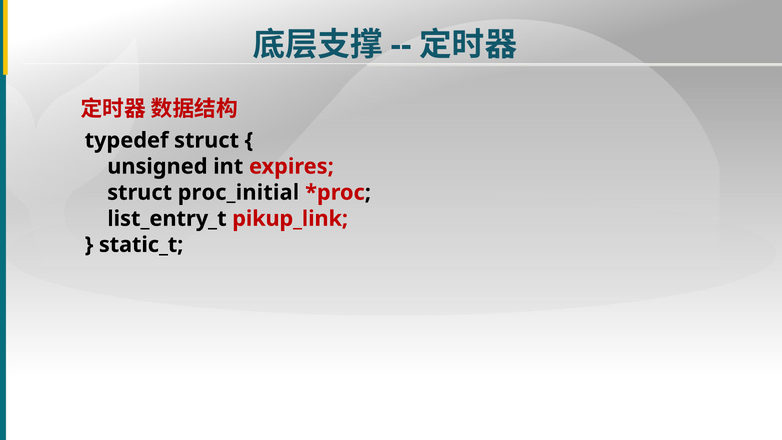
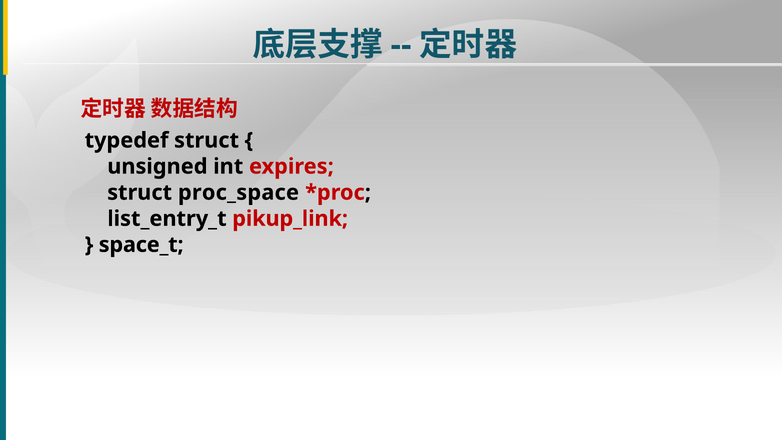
proc_initial: proc_initial -> proc_space
static_t: static_t -> space_t
